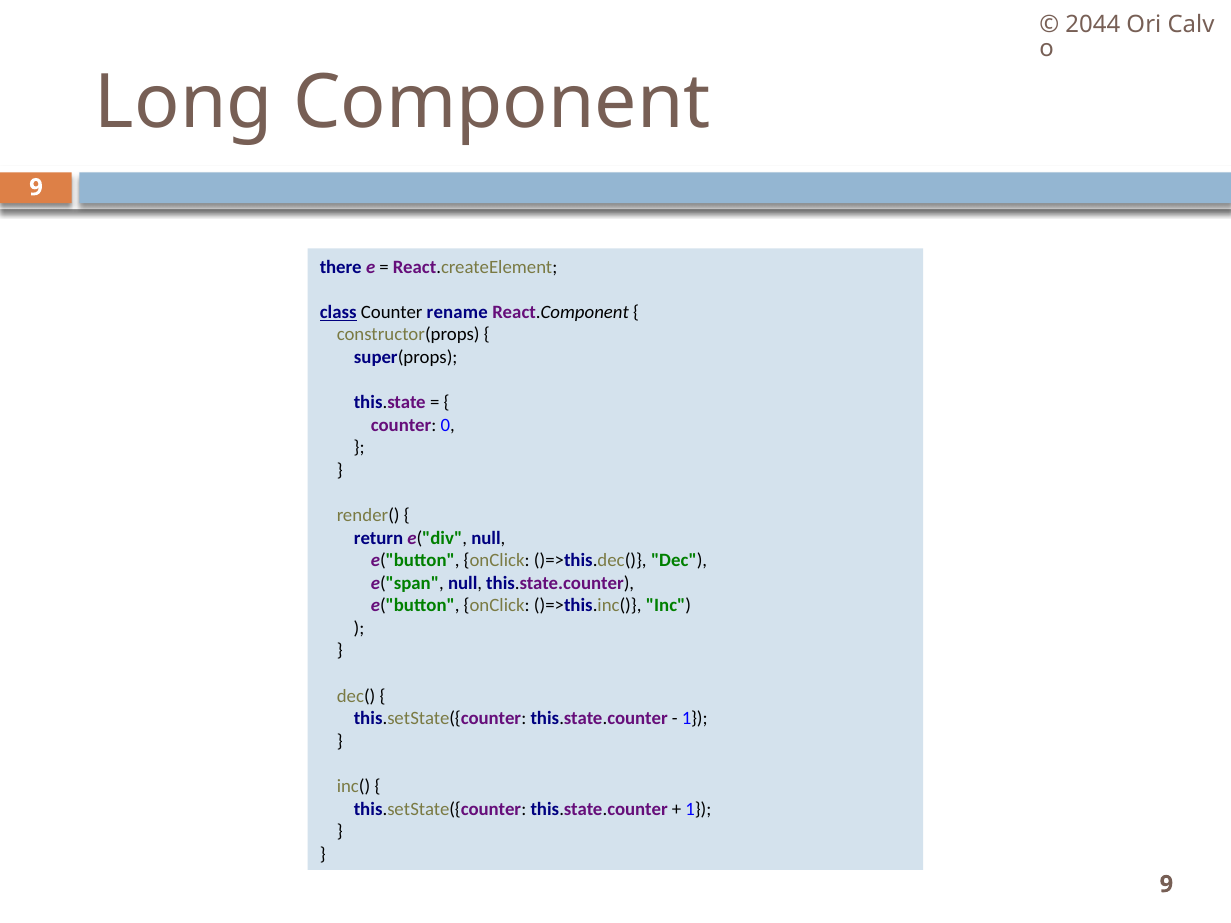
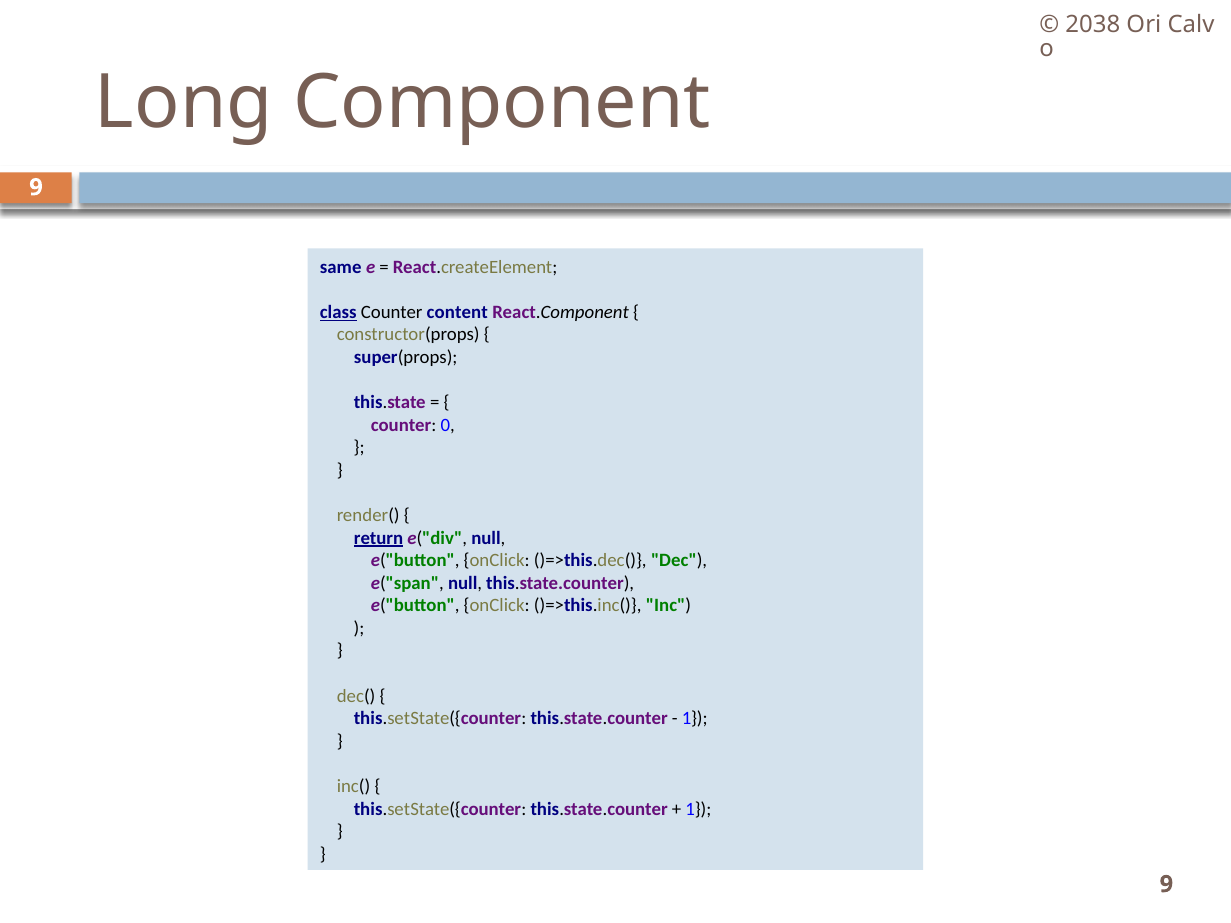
2044: 2044 -> 2038
there: there -> same
rename: rename -> content
return underline: none -> present
